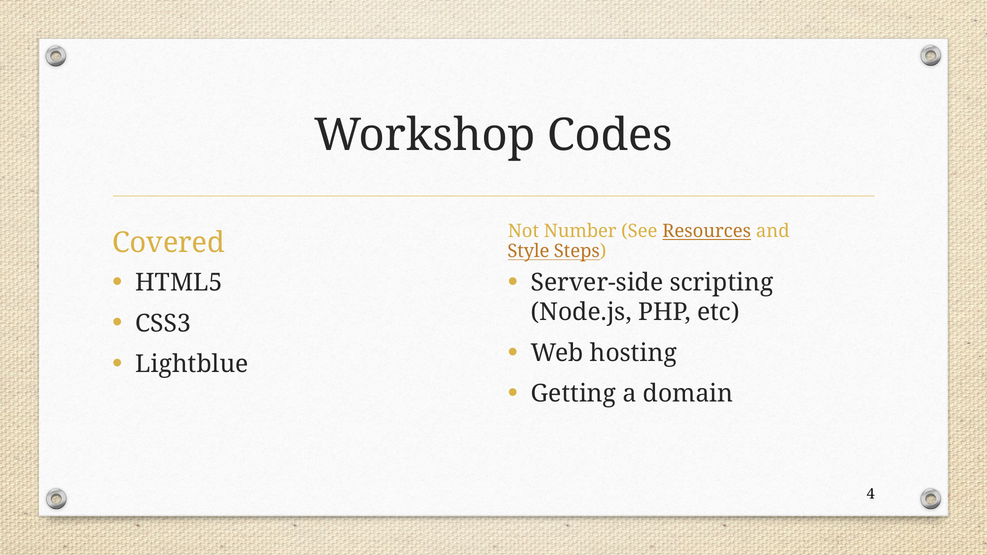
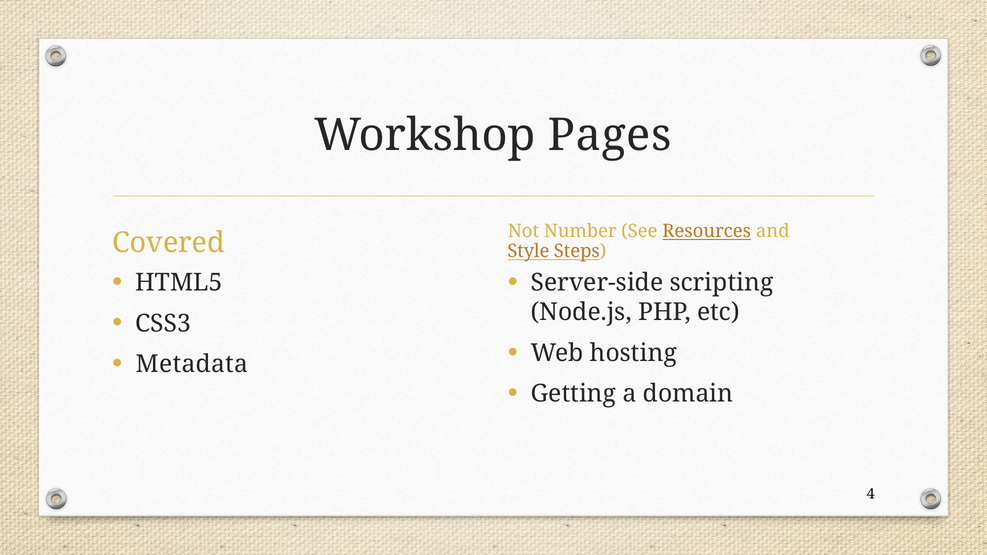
Codes: Codes -> Pages
Lightblue: Lightblue -> Metadata
